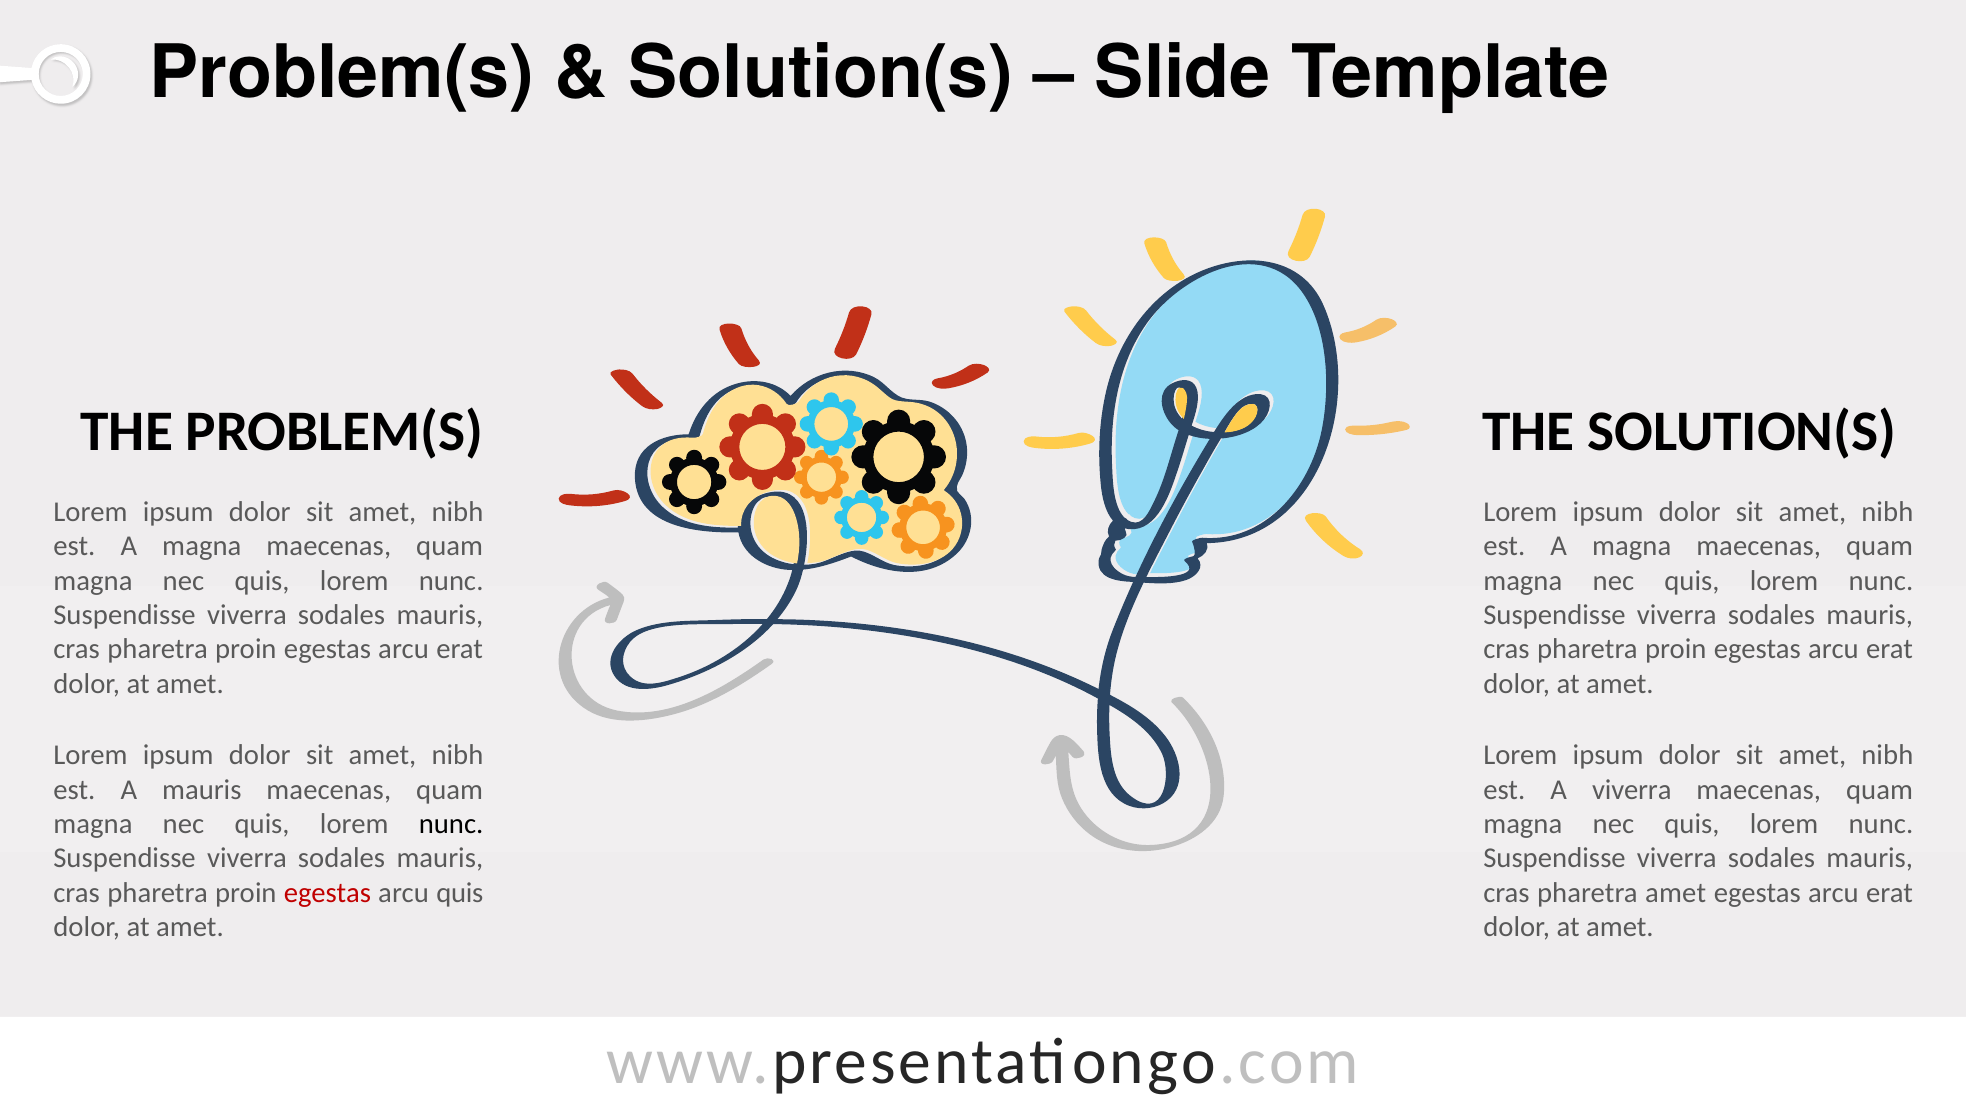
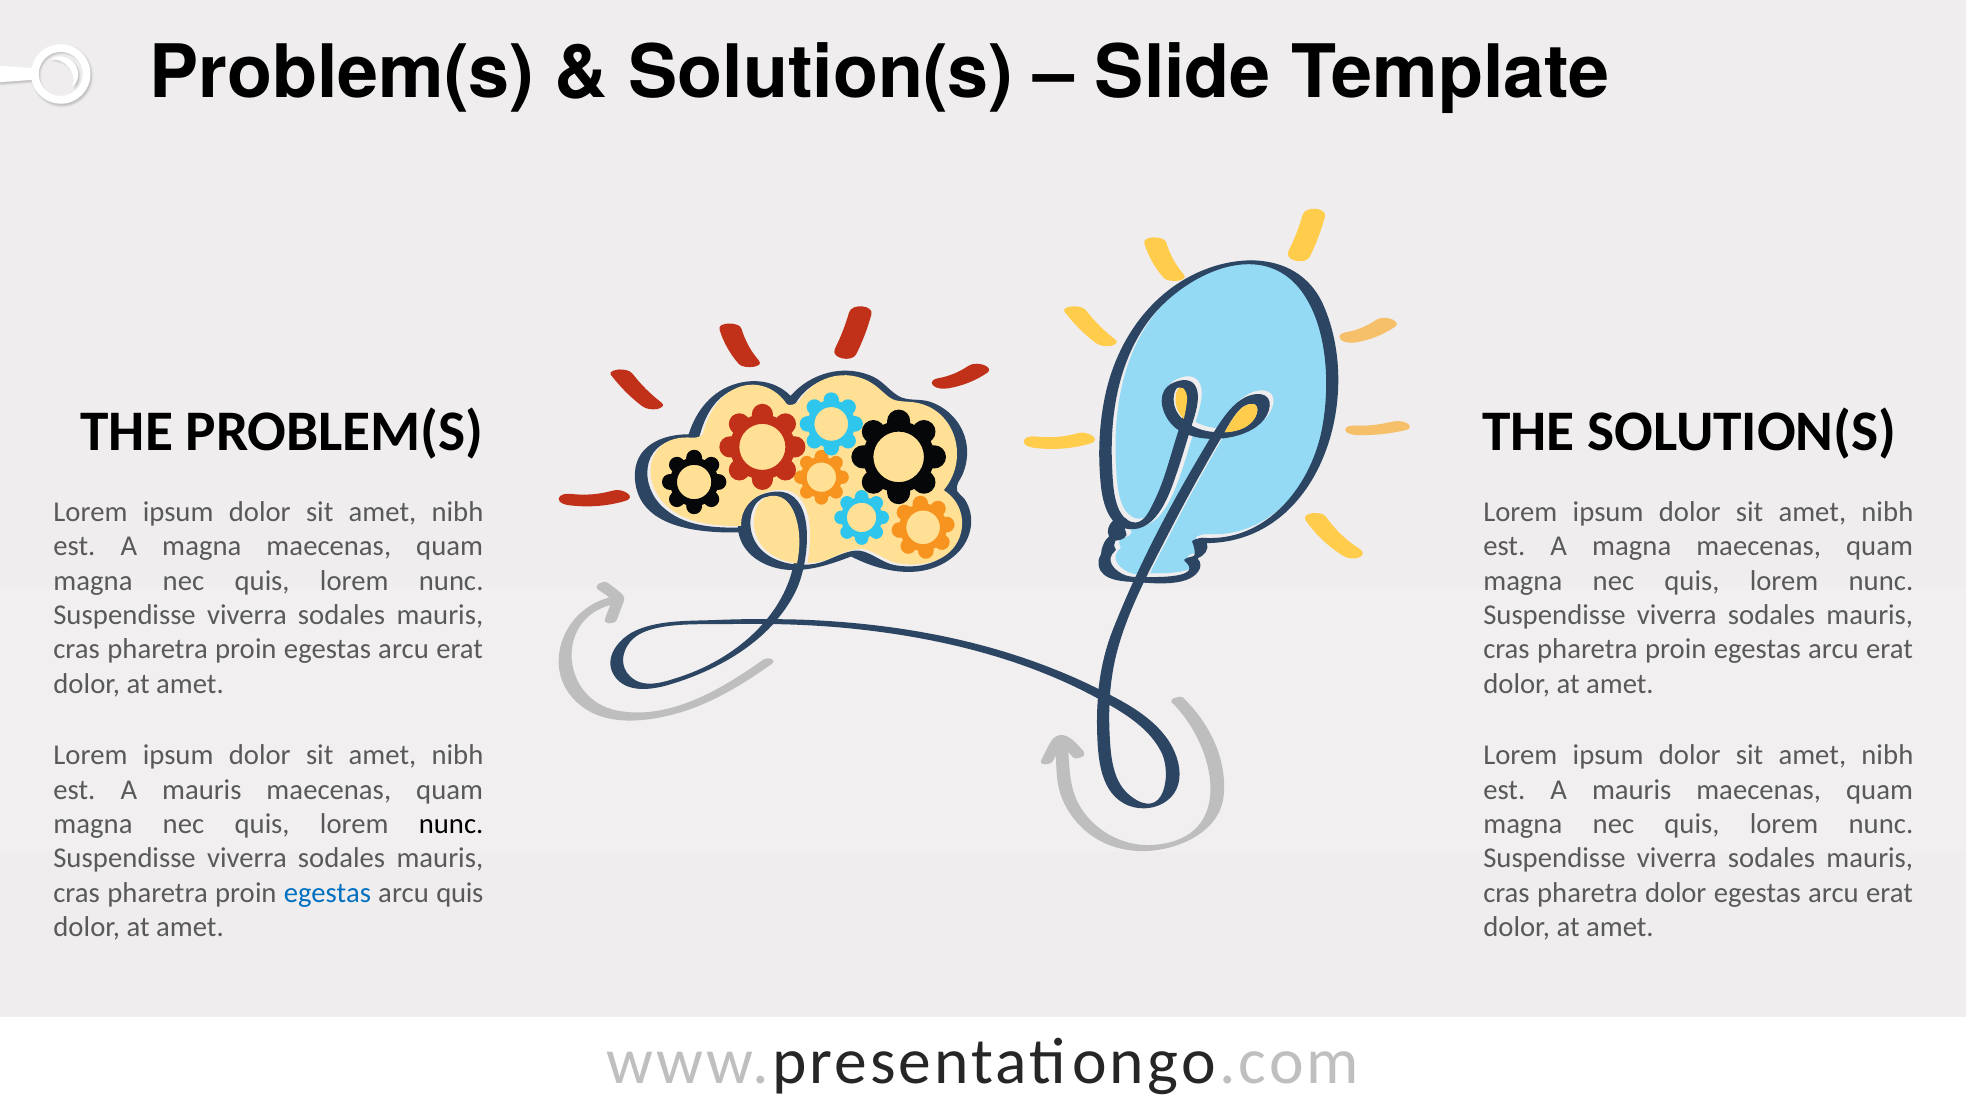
viverra at (1632, 790): viverra -> mauris
egestas at (327, 893) colour: red -> blue
pharetra amet: amet -> dolor
